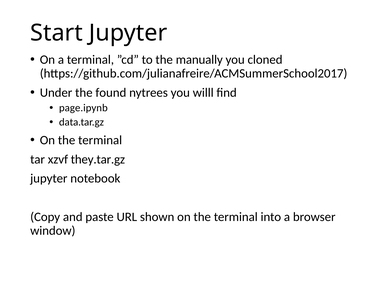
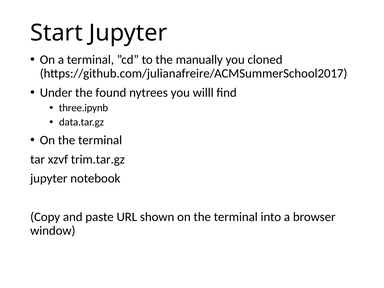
page.ipynb: page.ipynb -> three.ipynb
they.tar.gz: they.tar.gz -> trim.tar.gz
